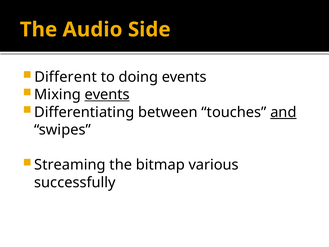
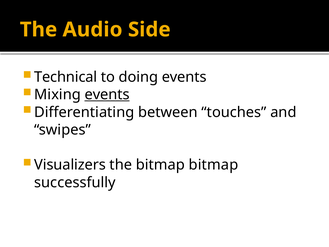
Different: Different -> Technical
and underline: present -> none
Streaming: Streaming -> Visualizers
bitmap various: various -> bitmap
